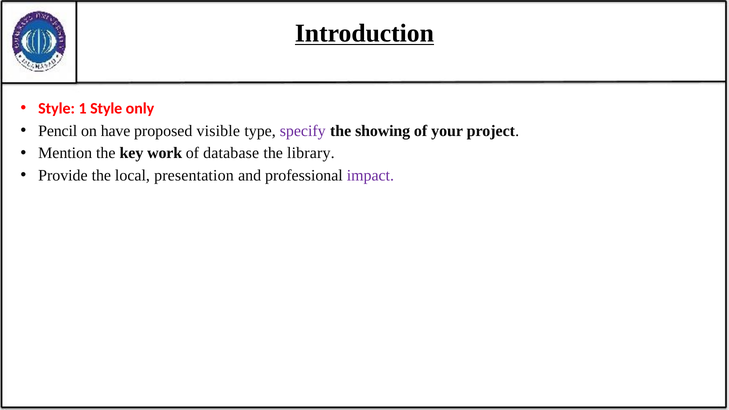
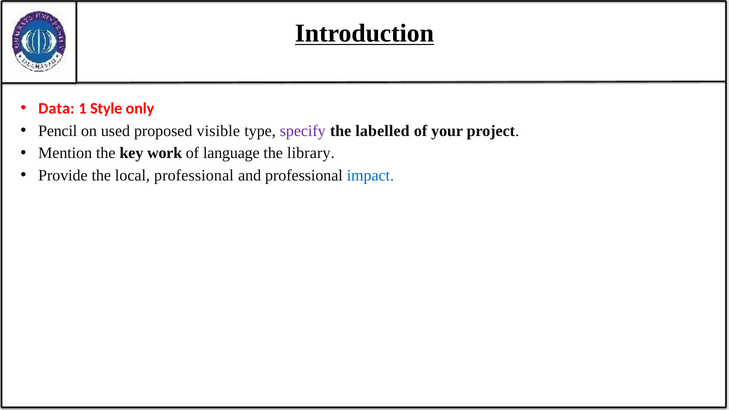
Style at (57, 109): Style -> Data
have: have -> used
showing: showing -> labelled
database: database -> language
local presentation: presentation -> professional
impact colour: purple -> blue
